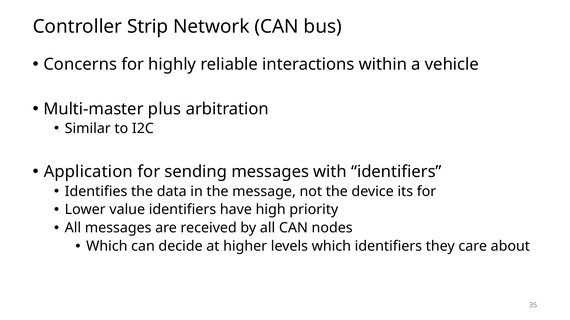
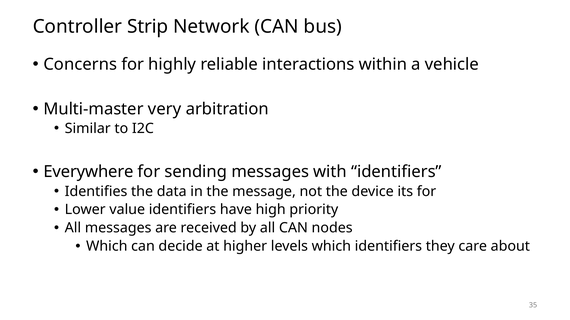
plus: plus -> very
Application: Application -> Everywhere
